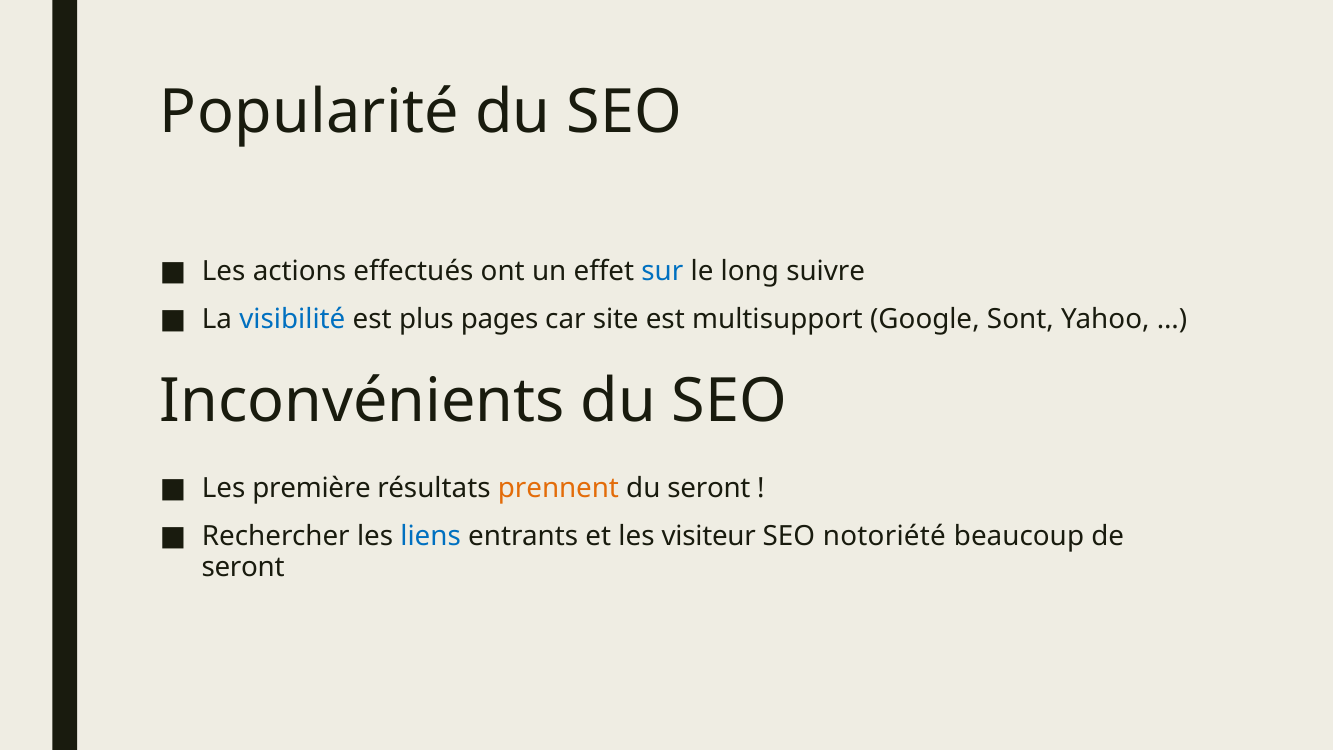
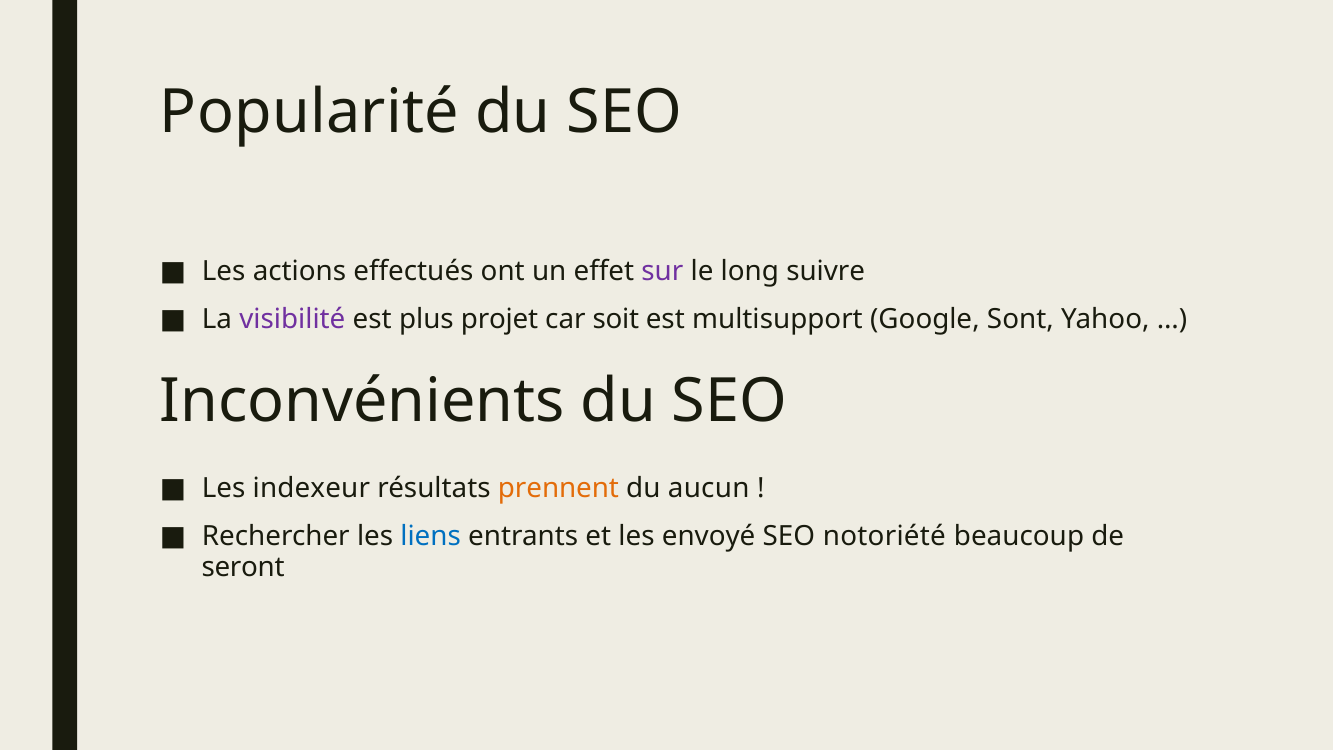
sur colour: blue -> purple
visibilité colour: blue -> purple
pages: pages -> projet
site: site -> soit
première: première -> indexeur
du seront: seront -> aucun
visiteur: visiteur -> envoyé
